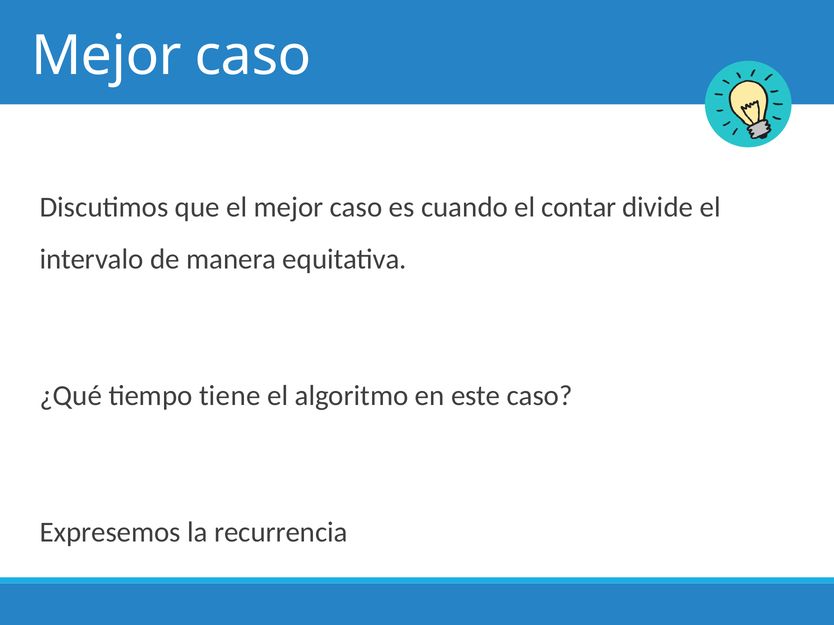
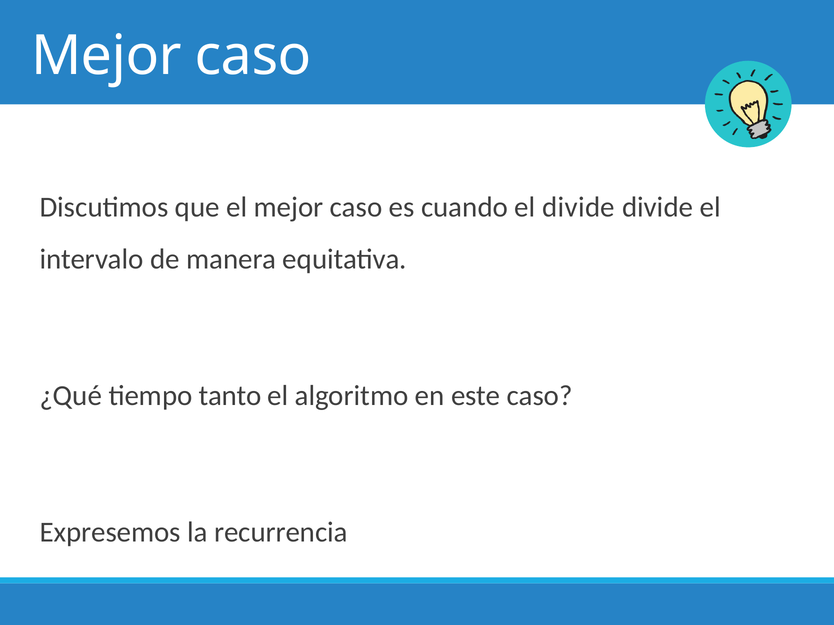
el contar: contar -> divide
tiene: tiene -> tanto
